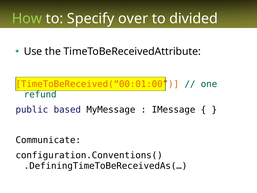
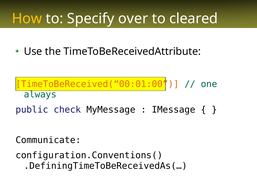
How colour: light green -> yellow
divided: divided -> cleared
refund: refund -> always
based: based -> check
